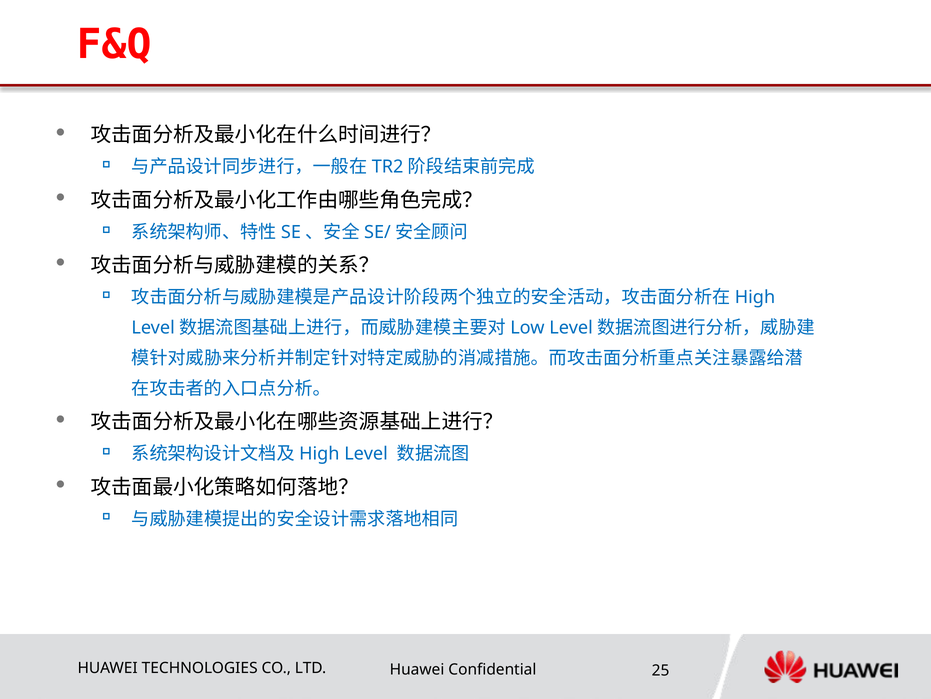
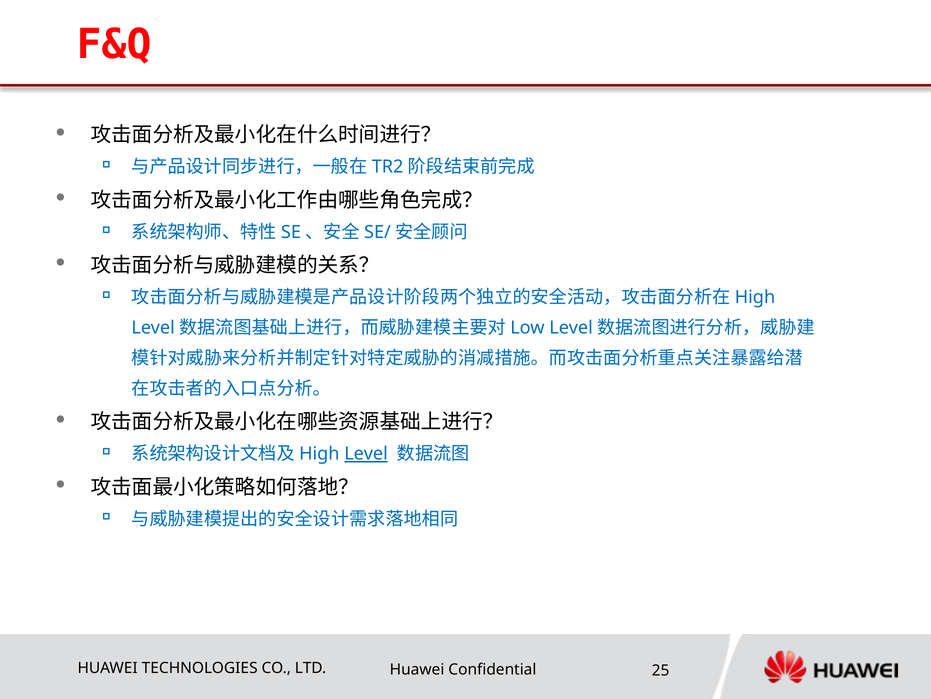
Level underline: none -> present
